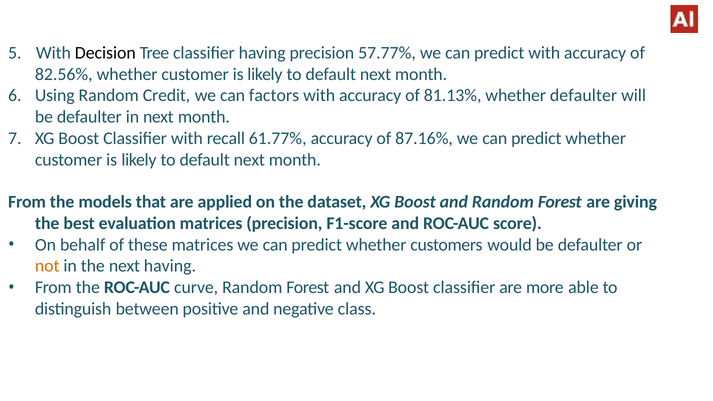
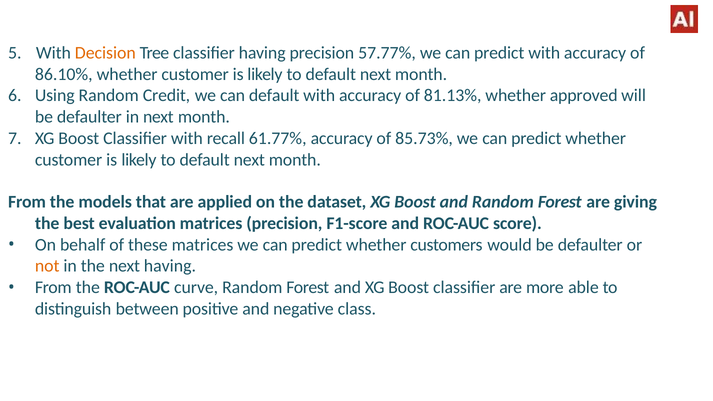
Decision colour: black -> orange
82.56%: 82.56% -> 86.10%
can factors: factors -> default
whether defaulter: defaulter -> approved
87.16%: 87.16% -> 85.73%
